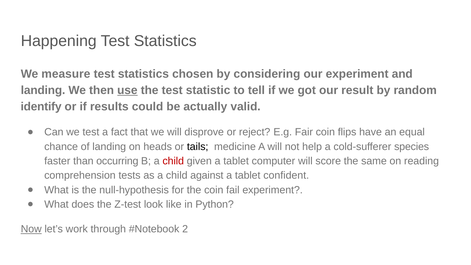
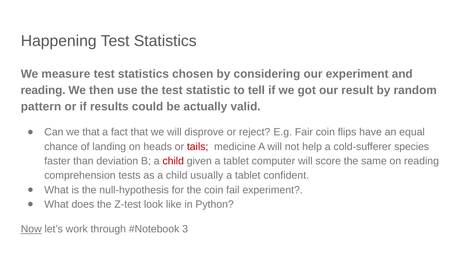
landing at (43, 90): landing -> reading
use underline: present -> none
identify: identify -> pattern
we test: test -> that
tails colour: black -> red
occurring: occurring -> deviation
against: against -> usually
2: 2 -> 3
